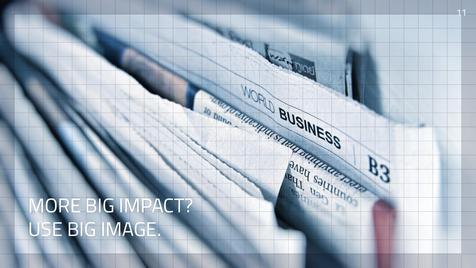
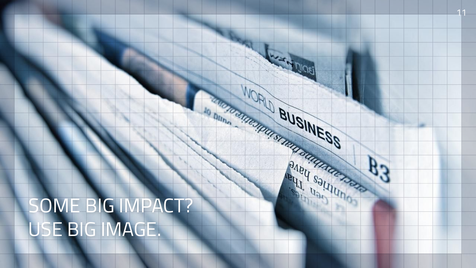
MORE: MORE -> SOME
